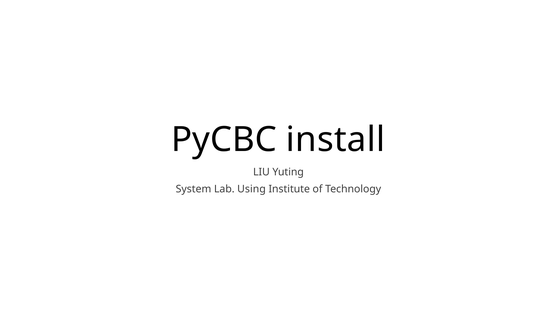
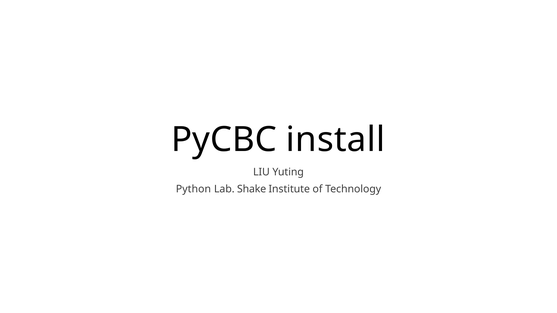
System: System -> Python
Using: Using -> Shake
